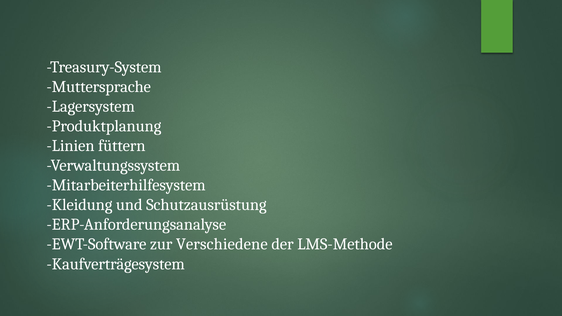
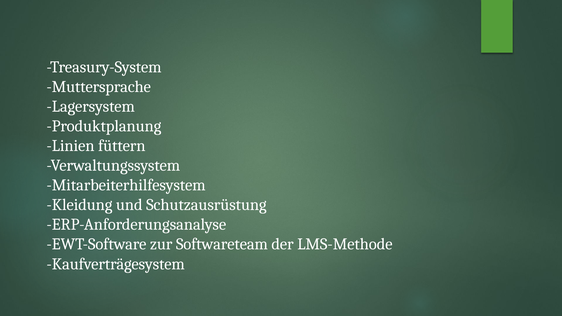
Verschiedene: Verschiedene -> Softwareteam
